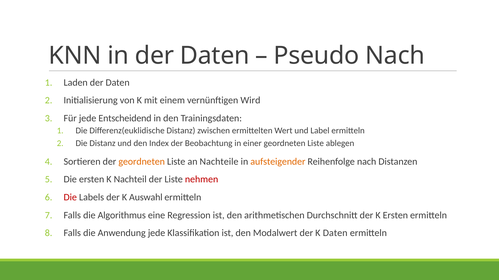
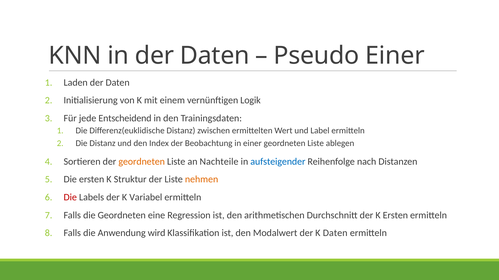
Pseudo Nach: Nach -> Einer
Wird: Wird -> Logik
aufsteigender colour: orange -> blue
Nachteil: Nachteil -> Struktur
nehmen colour: red -> orange
Auswahl: Auswahl -> Variabel
die Algorithmus: Algorithmus -> Geordneten
Anwendung jede: jede -> wird
